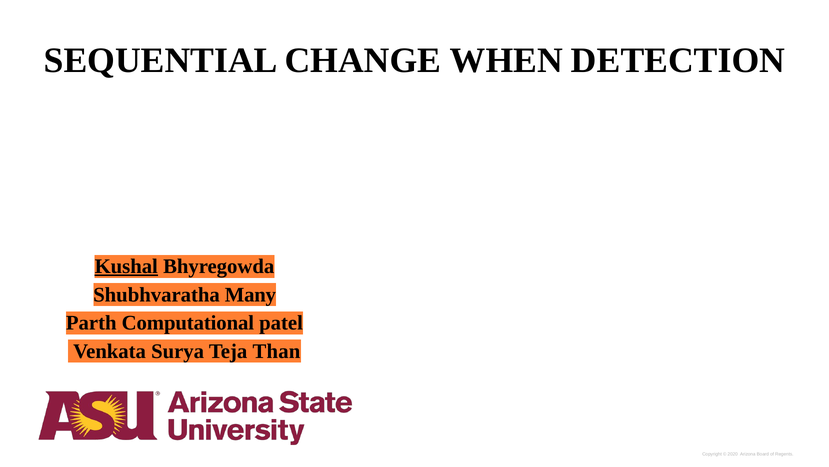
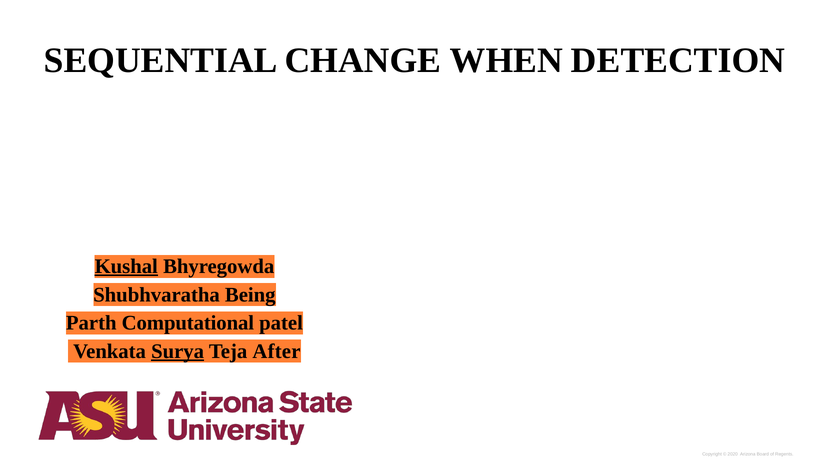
Many: Many -> Being
Surya underline: none -> present
Than: Than -> After
